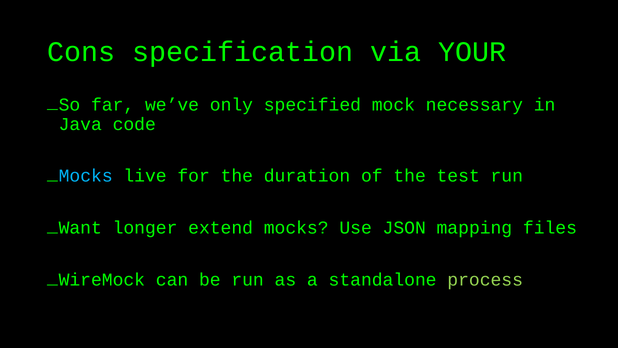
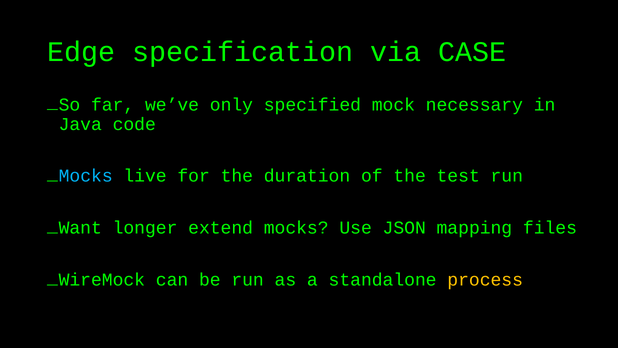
Cons: Cons -> Edge
YOUR: YOUR -> CASE
process colour: light green -> yellow
